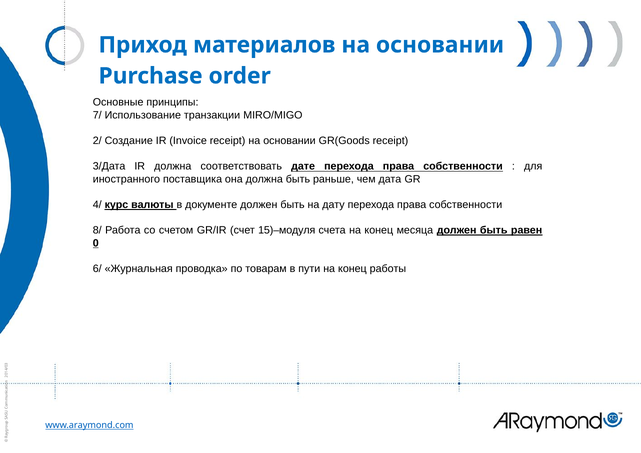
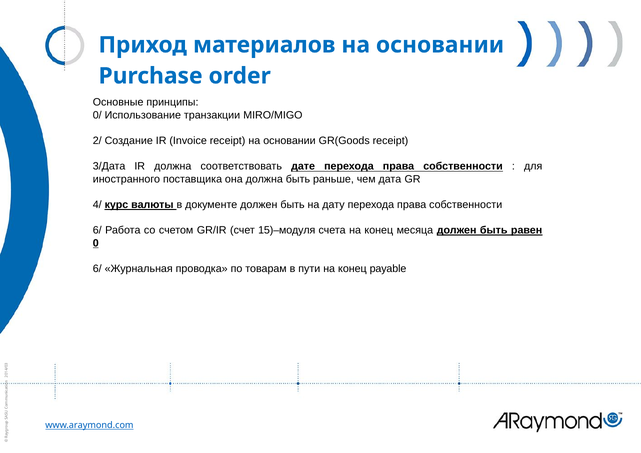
7/: 7/ -> 0/
8/ at (97, 230): 8/ -> 6/
работы: работы -> payable
